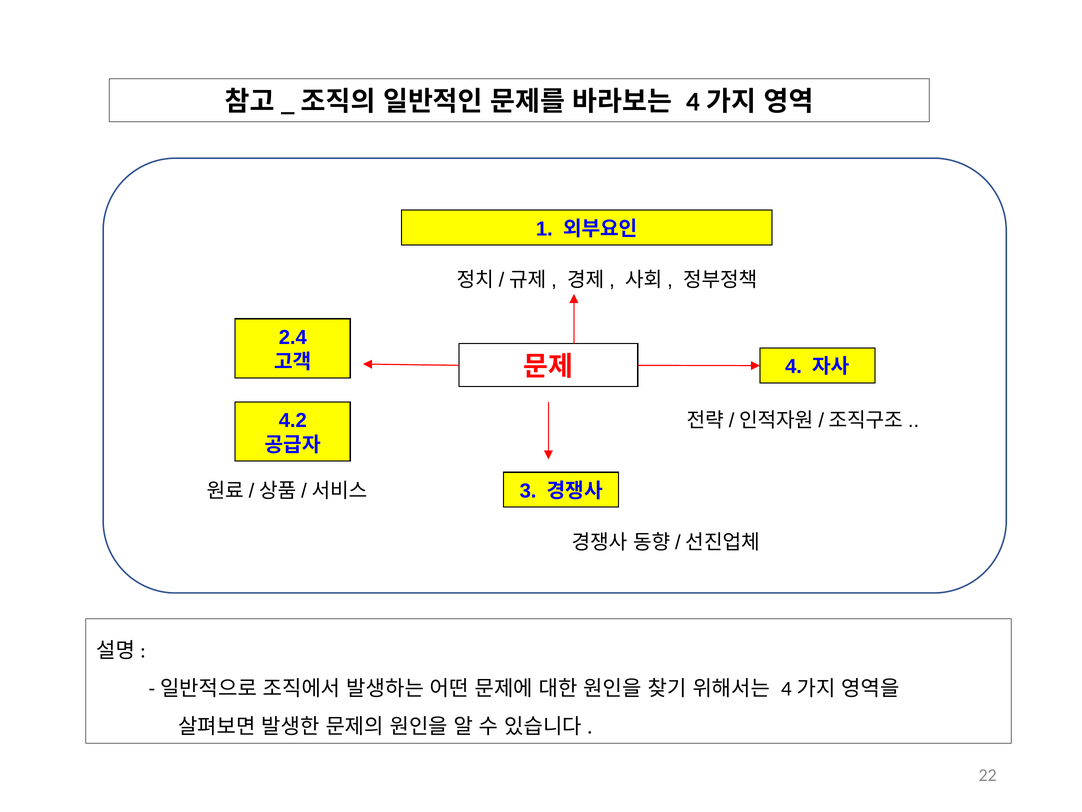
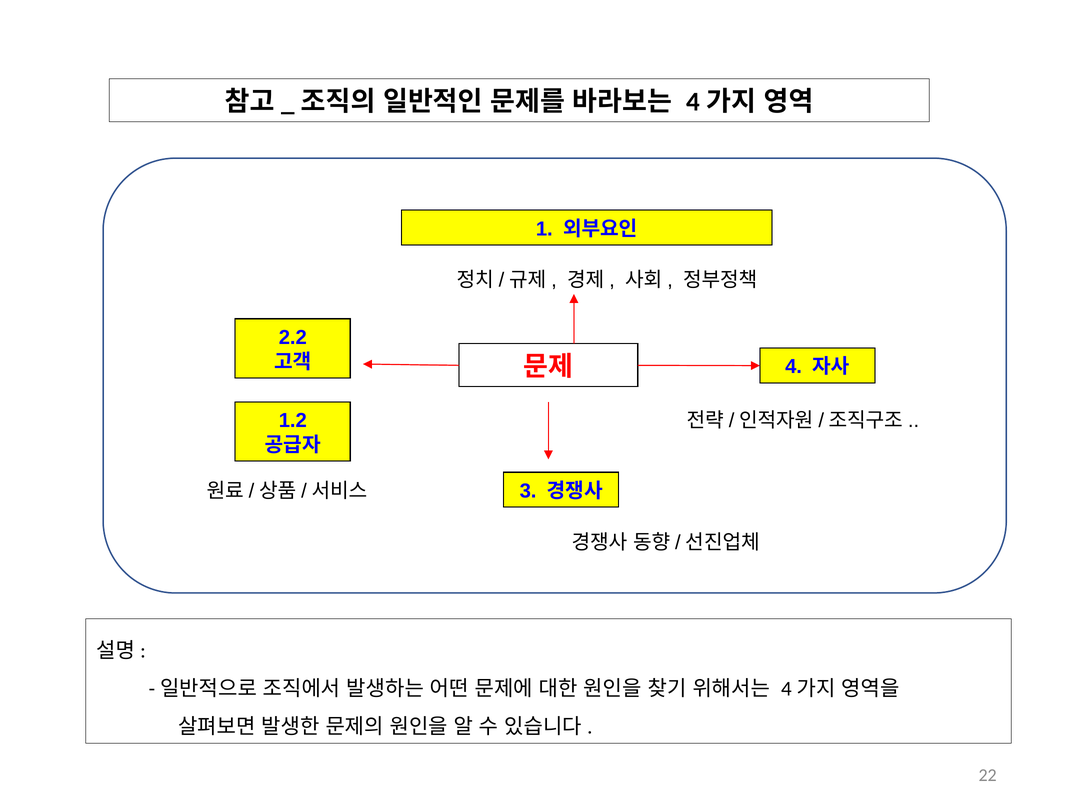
2.4: 2.4 -> 2.2
4.2: 4.2 -> 1.2
